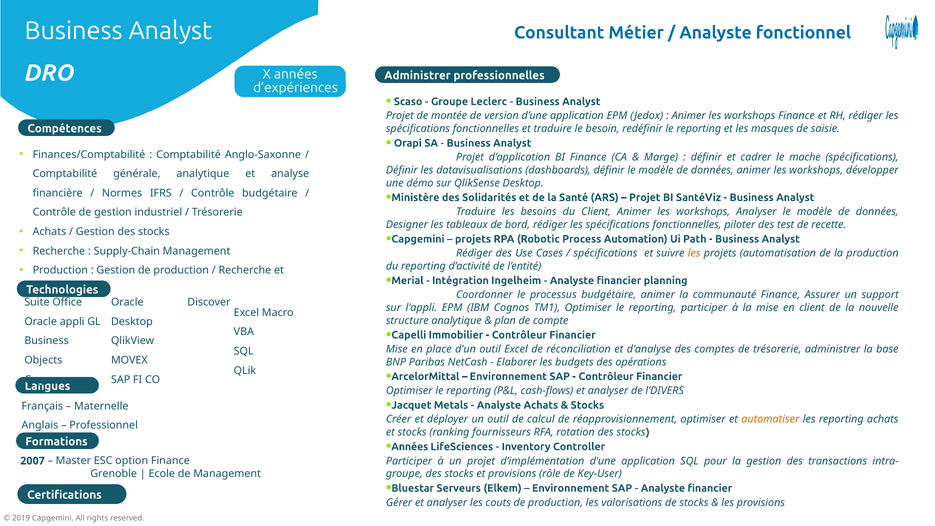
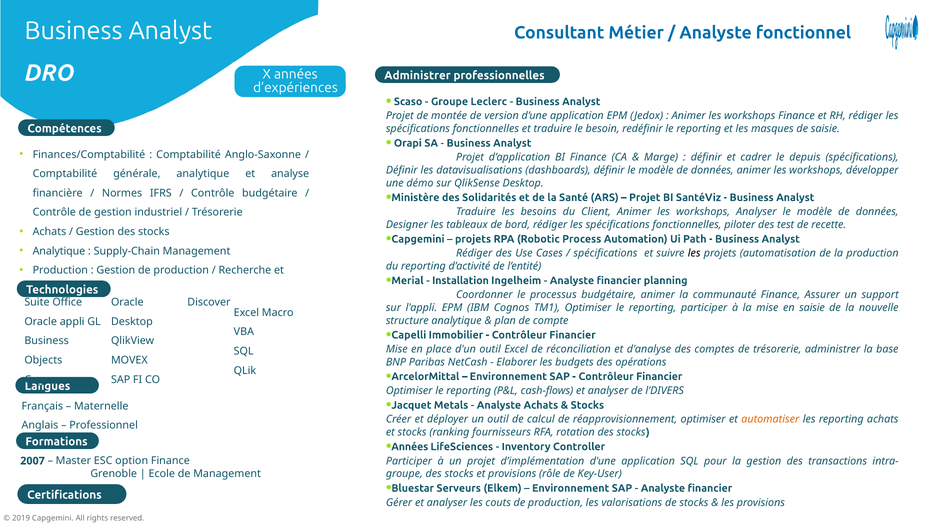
mache: mache -> depuis
Recherche at (59, 251): Recherche -> Analytique
les at (694, 253) colour: orange -> black
Intégration: Intégration -> Installation
en client: client -> saisie
